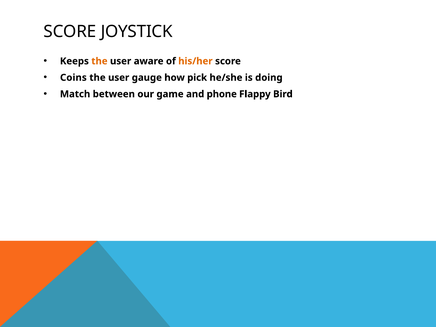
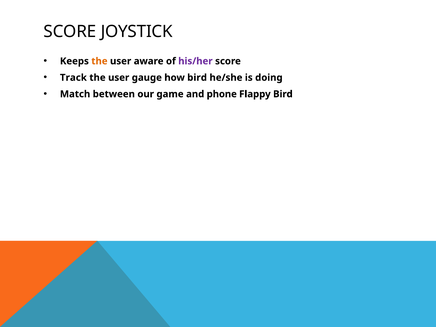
his/her colour: orange -> purple
Coins: Coins -> Track
how pick: pick -> bird
